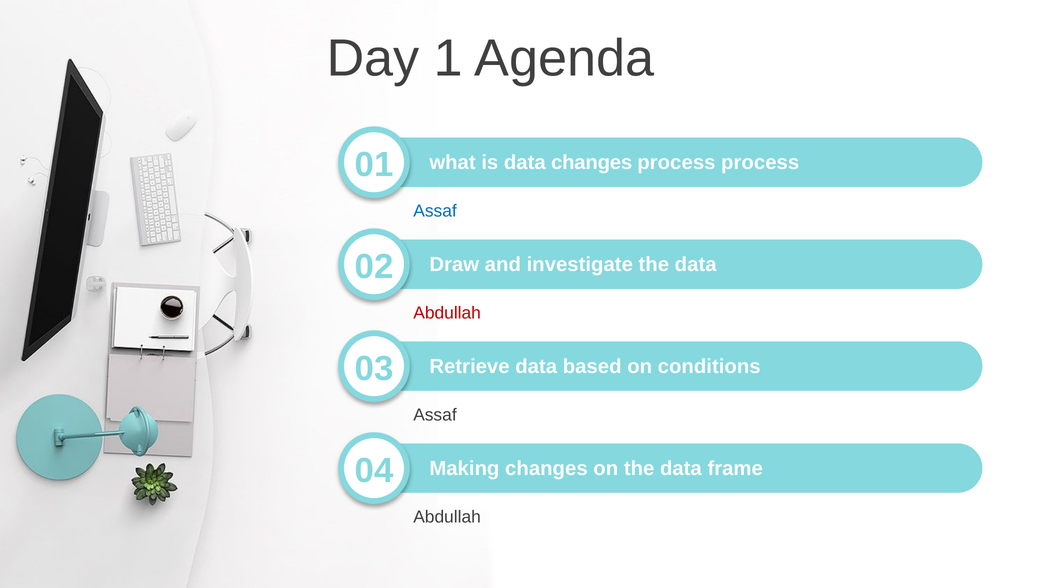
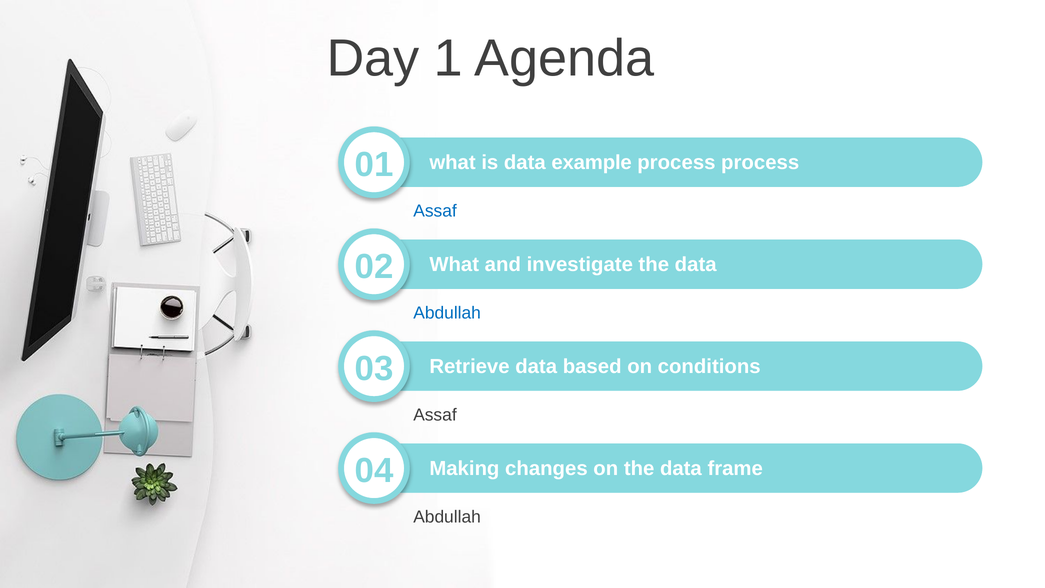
data changes: changes -> example
02 Draw: Draw -> What
Abdullah at (447, 313) colour: red -> blue
